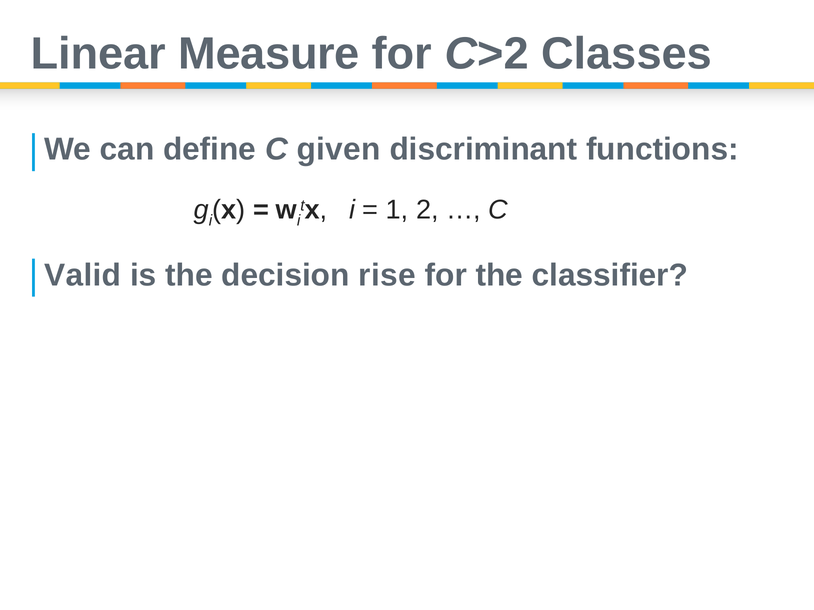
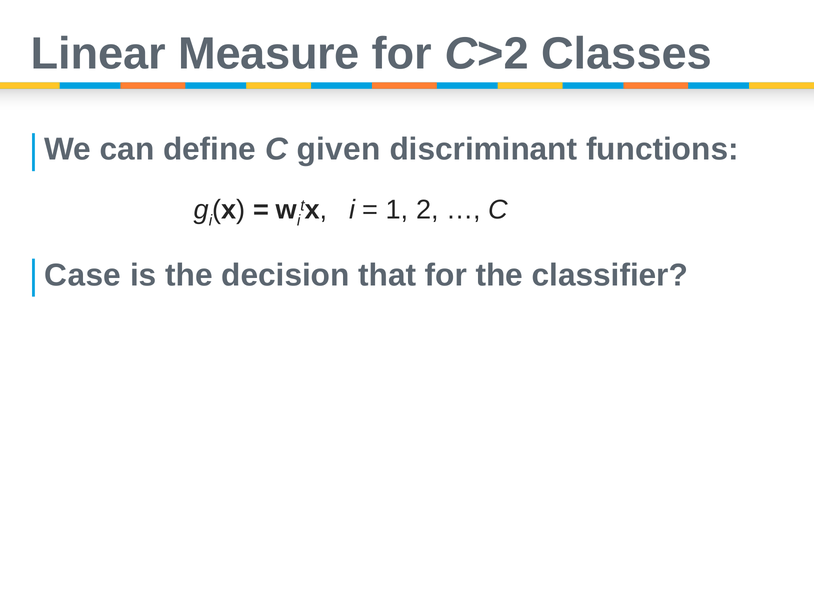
Valid: Valid -> Case
rise: rise -> that
